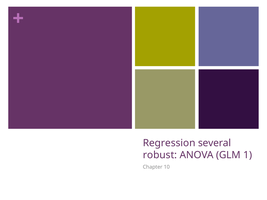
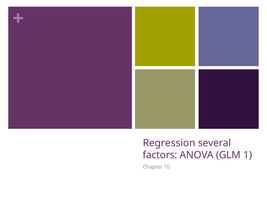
robust: robust -> factors
